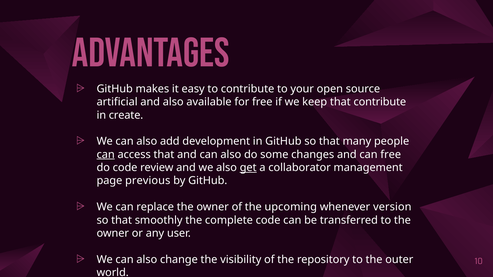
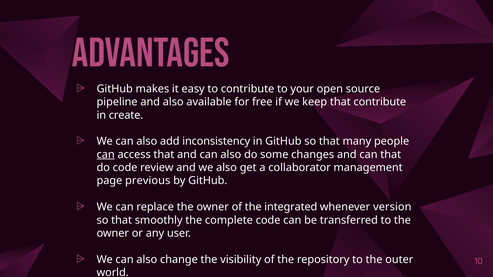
artificial: artificial -> pipeline
development: development -> inconsistency
can free: free -> that
get underline: present -> none
upcoming: upcoming -> integrated
